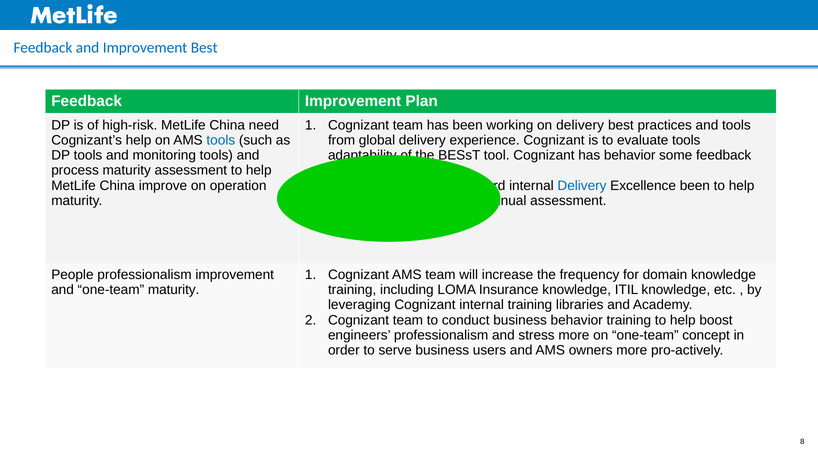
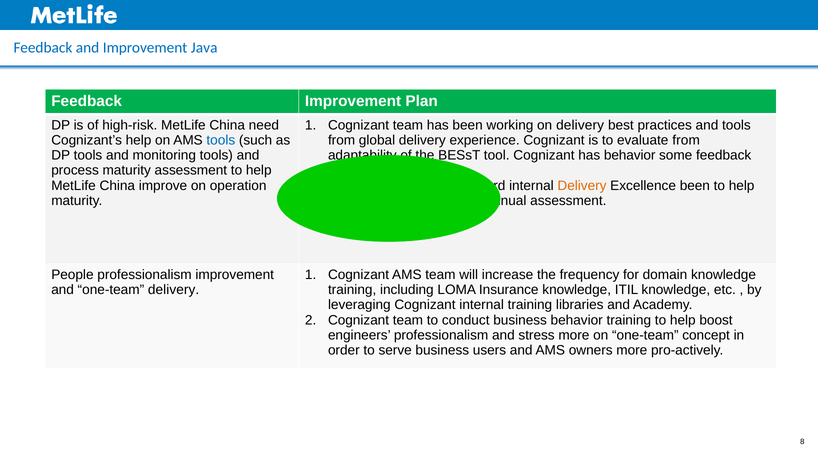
Improvement Best: Best -> Java
evaluate tools: tools -> from
Delivery at (582, 186) colour: blue -> orange
one-team maturity: maturity -> delivery
